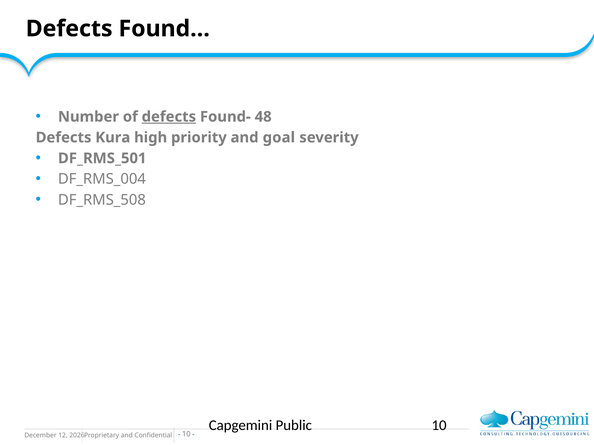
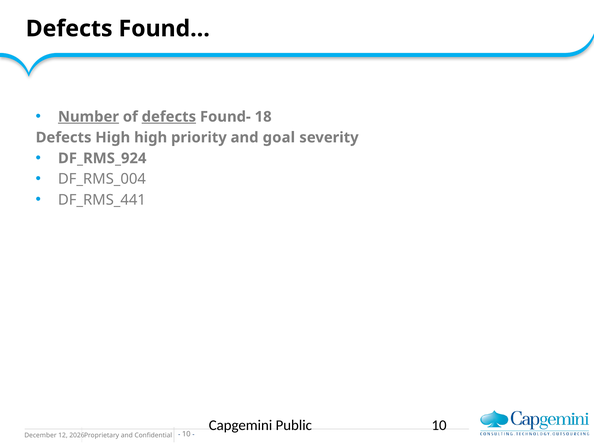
Number underline: none -> present
48: 48 -> 18
Defects Kura: Kura -> High
DF_RMS_501: DF_RMS_501 -> DF_RMS_924
DF_RMS_508: DF_RMS_508 -> DF_RMS_441
